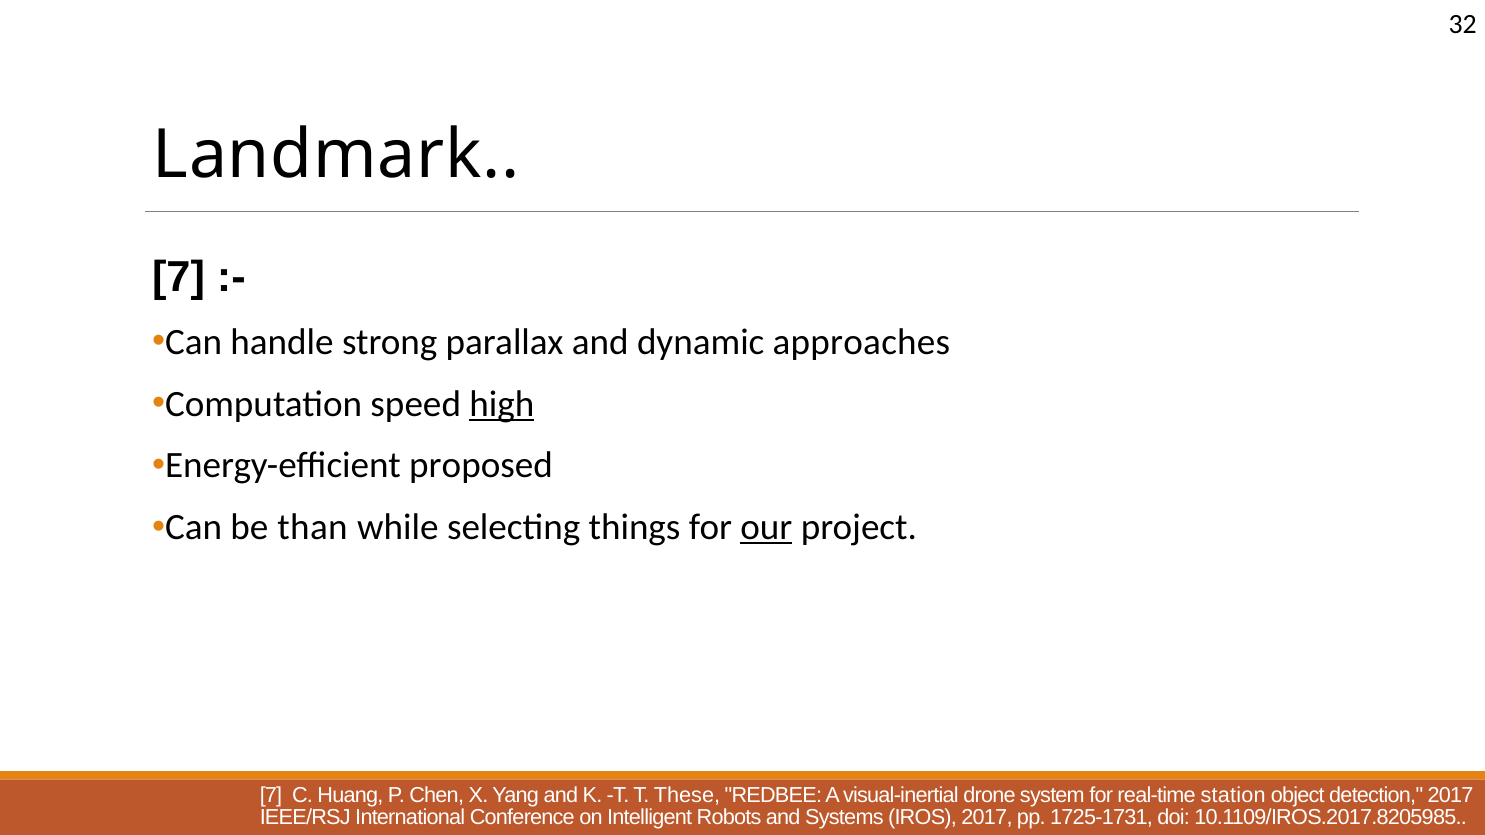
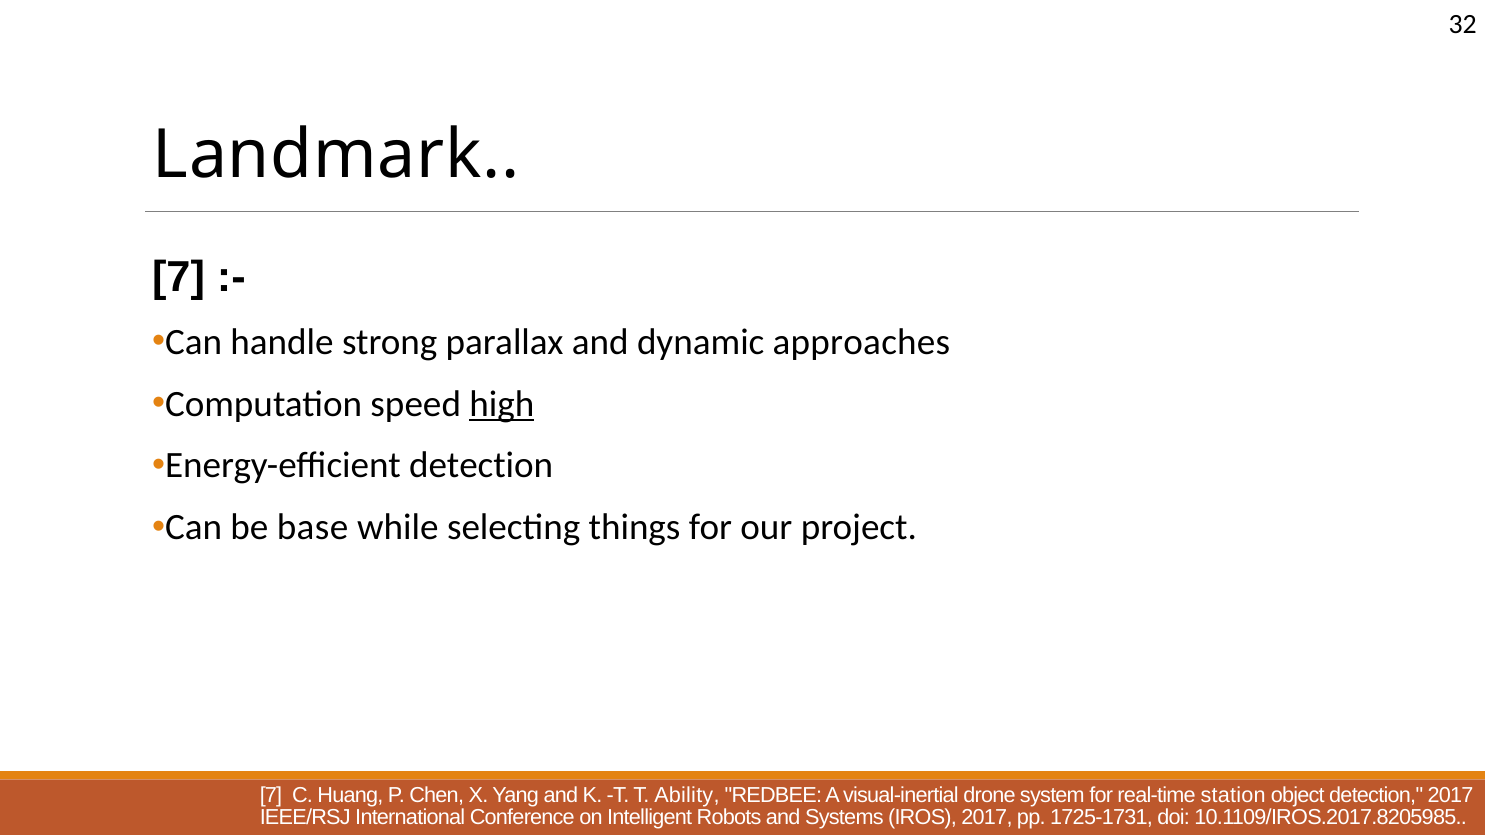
Energy-efficient proposed: proposed -> detection
than: than -> base
our underline: present -> none
These: These -> Ability
